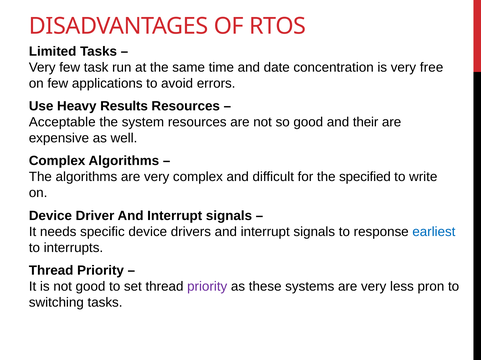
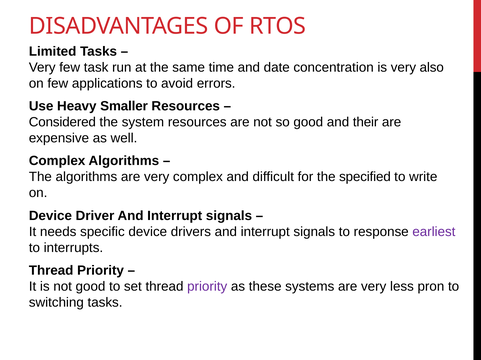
free: free -> also
Results: Results -> Smaller
Acceptable: Acceptable -> Considered
earliest colour: blue -> purple
